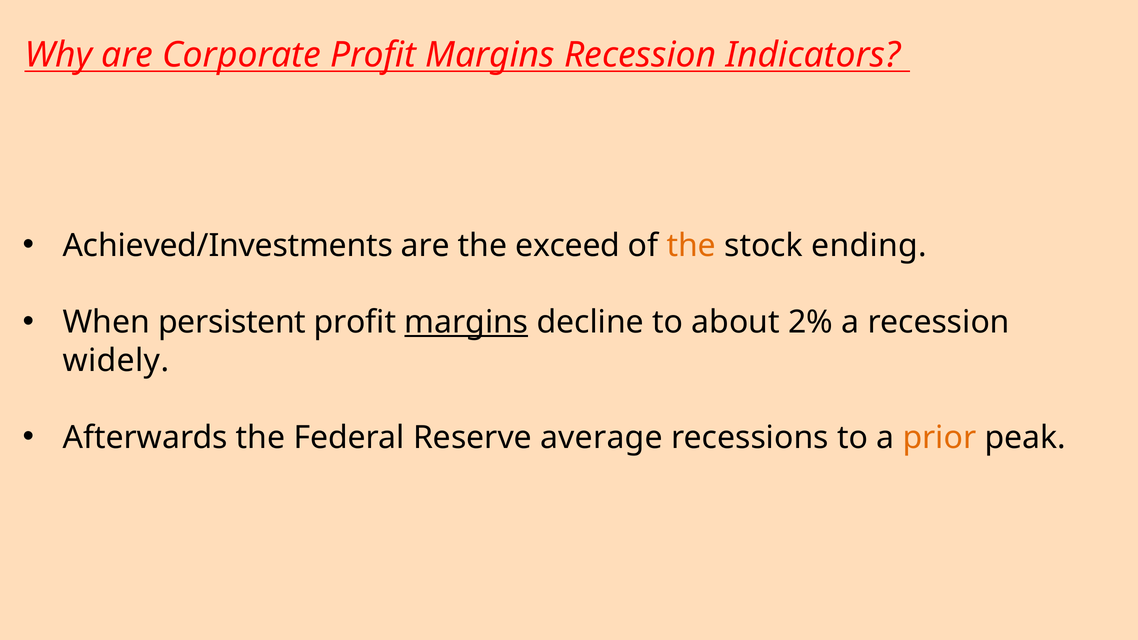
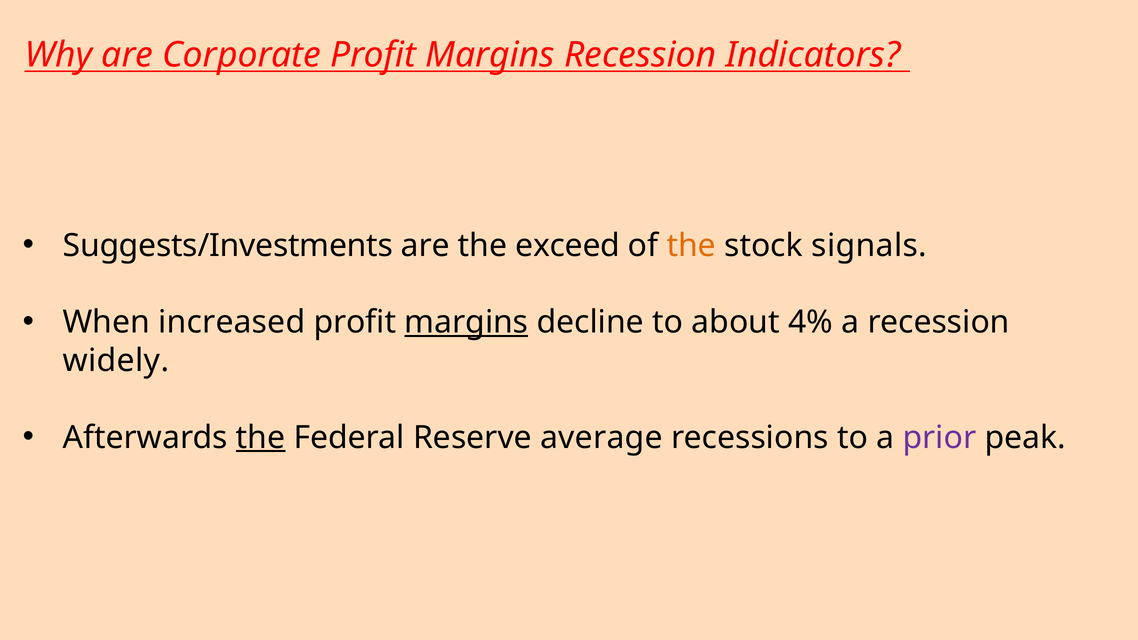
Achieved/Investments: Achieved/Investments -> Suggests/Investments
ending: ending -> signals
persistent: persistent -> increased
2%: 2% -> 4%
the at (261, 438) underline: none -> present
prior colour: orange -> purple
